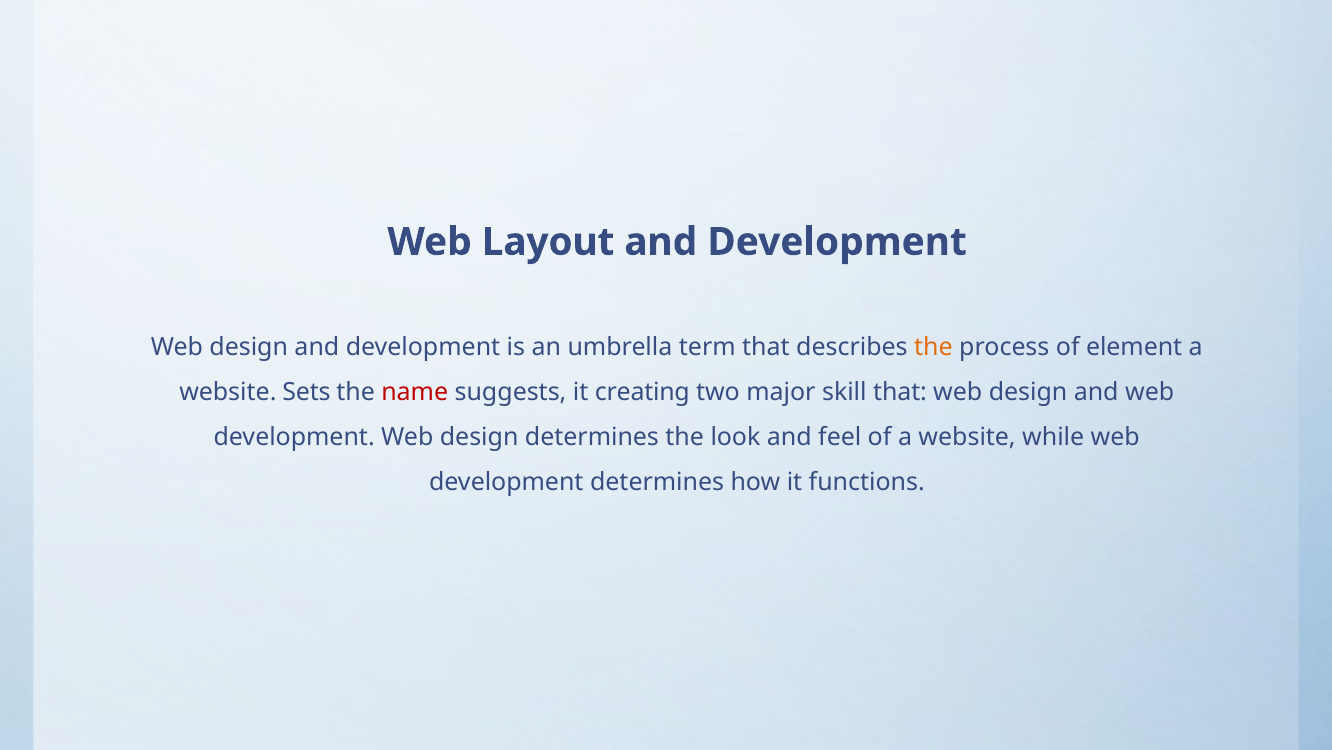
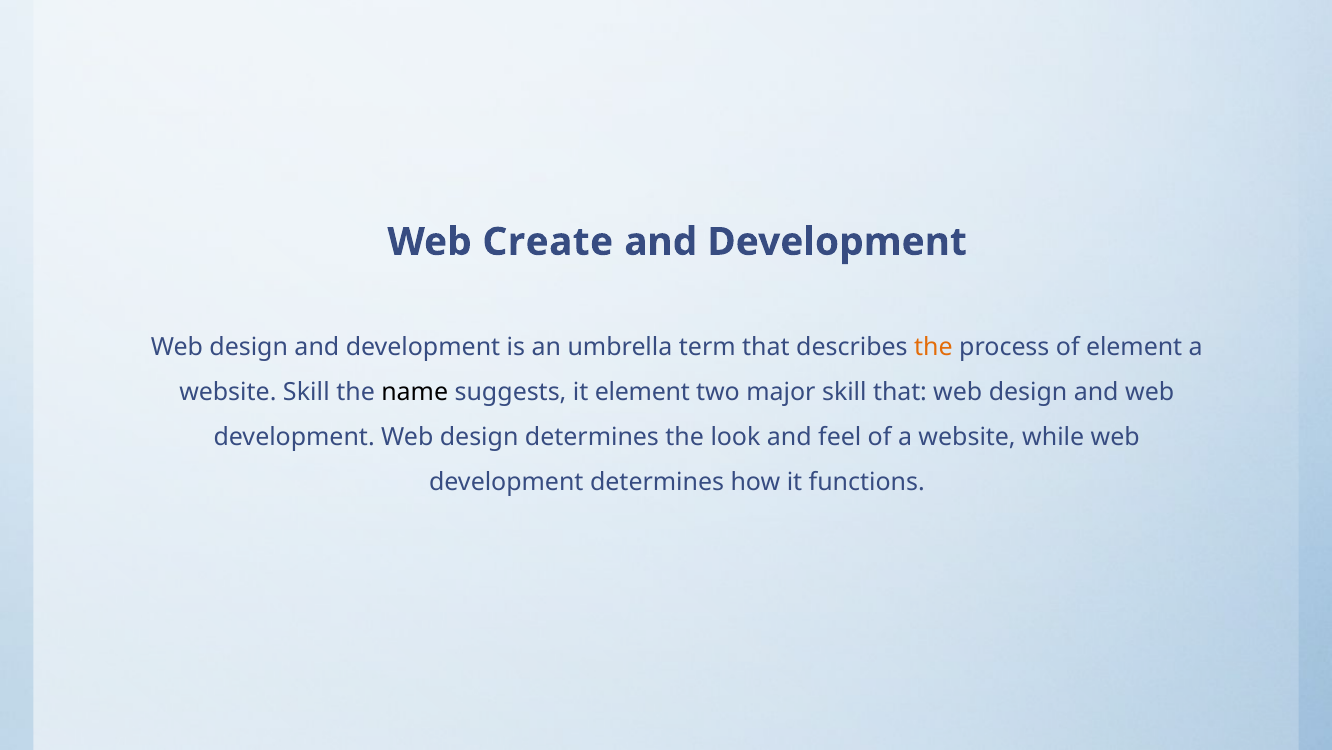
Layout: Layout -> Create
website Sets: Sets -> Skill
name colour: red -> black
it creating: creating -> element
